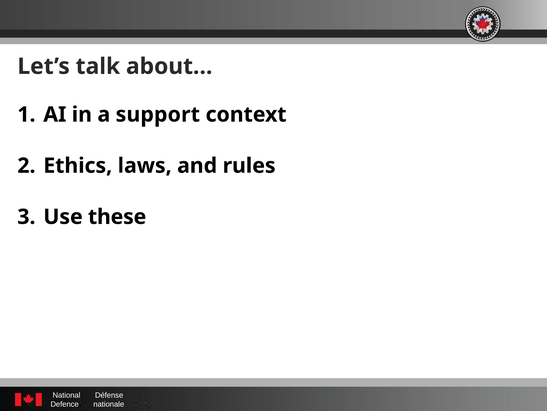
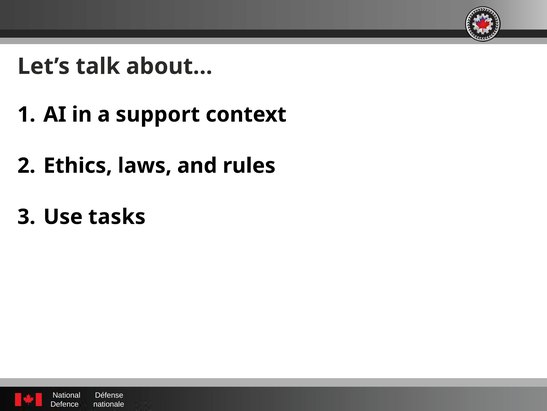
these: these -> tasks
